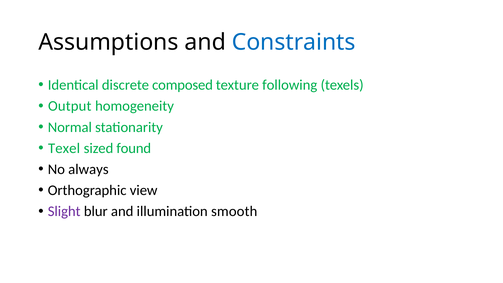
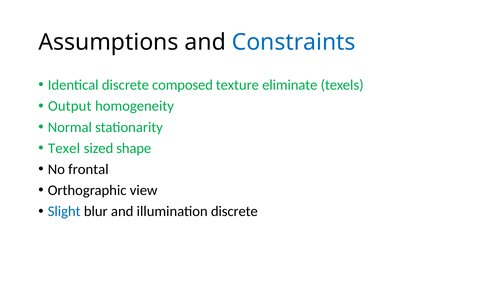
following: following -> eliminate
found: found -> shape
always: always -> frontal
Slight colour: purple -> blue
illumination smooth: smooth -> discrete
